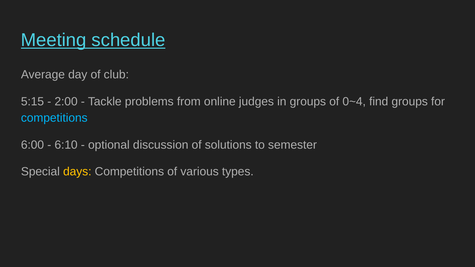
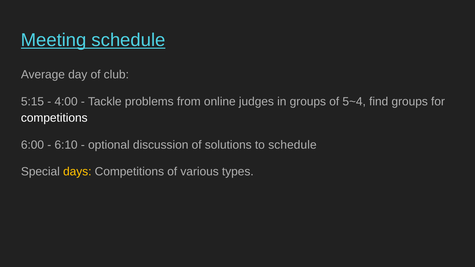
2:00: 2:00 -> 4:00
0~4: 0~4 -> 5~4
competitions at (54, 118) colour: light blue -> white
to semester: semester -> schedule
